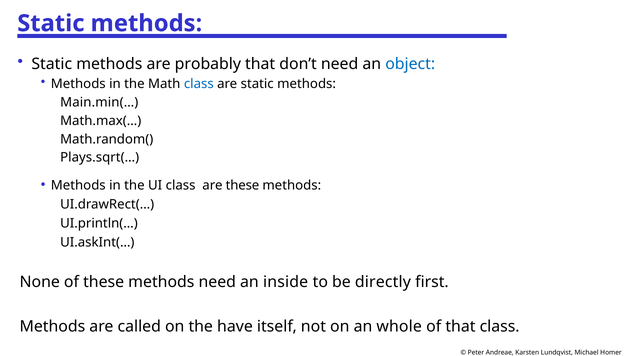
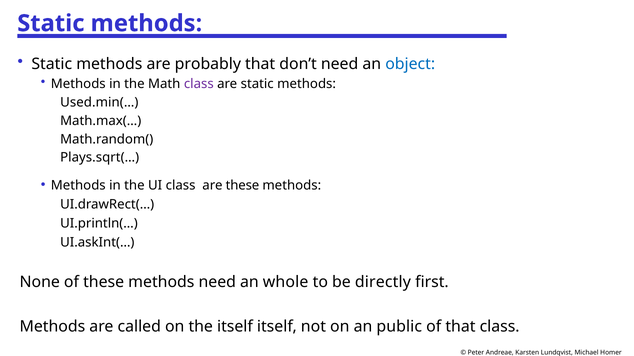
class at (199, 84) colour: blue -> purple
Main.min(…: Main.min(… -> Used.min(…
inside: inside -> whole
the have: have -> itself
whole: whole -> public
